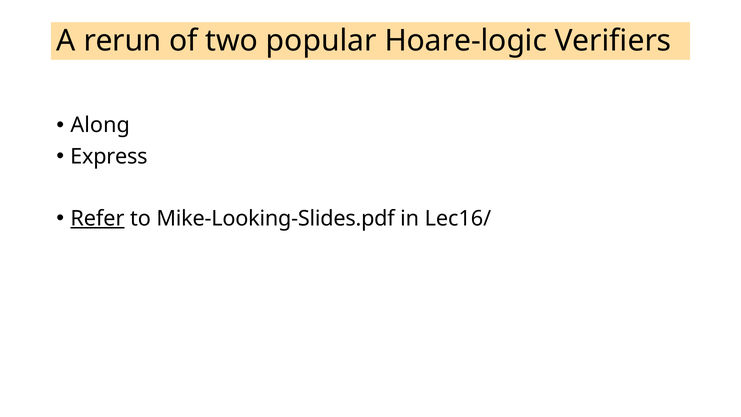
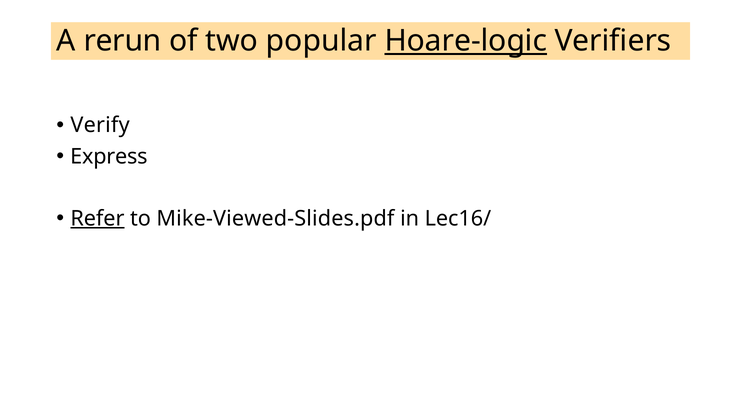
Hoare-logic underline: none -> present
Along: Along -> Verify
Mike-Looking-Slides.pdf: Mike-Looking-Slides.pdf -> Mike-Viewed-Slides.pdf
